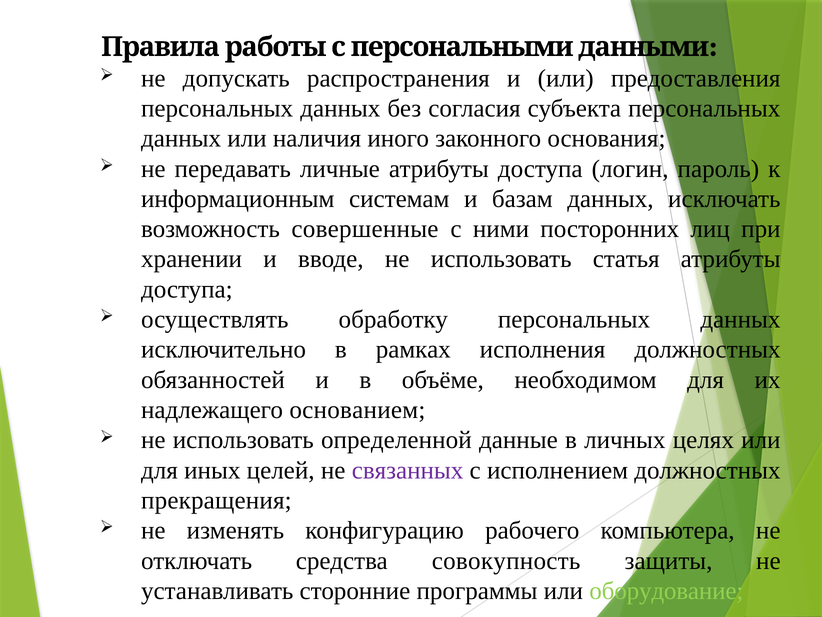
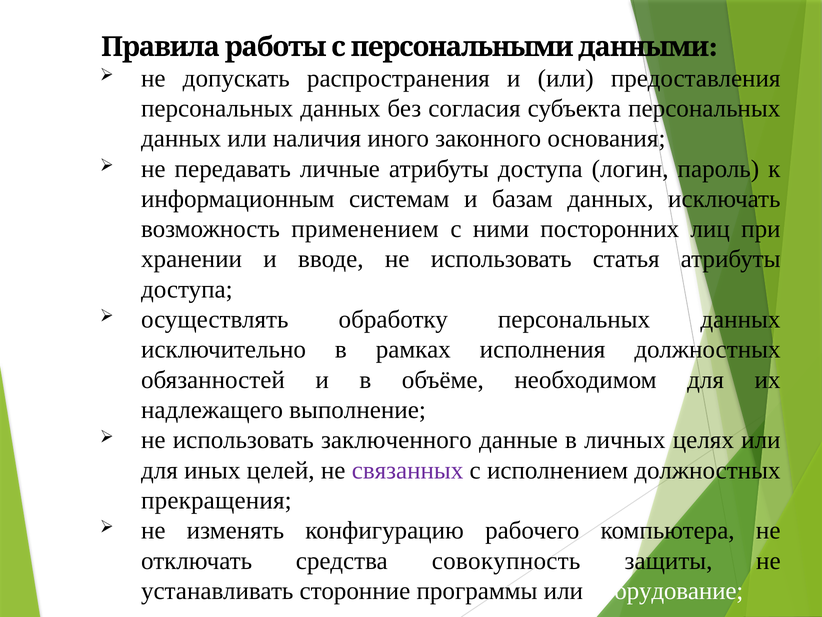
совершенные: совершенные -> применением
основанием: основанием -> выполнение
определенной: определенной -> заключенного
оборудование colour: light green -> white
